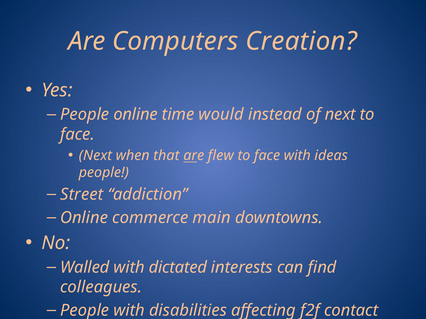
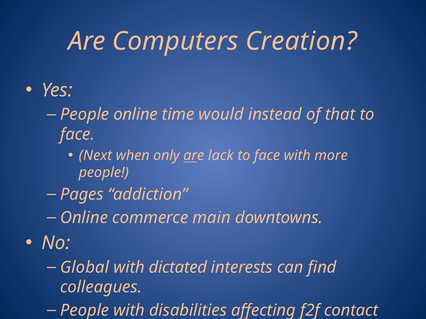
of next: next -> that
that: that -> only
flew: flew -> lack
ideas: ideas -> more
Street: Street -> Pages
Walled: Walled -> Global
